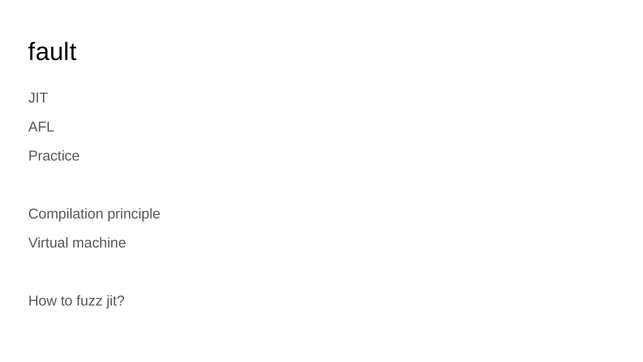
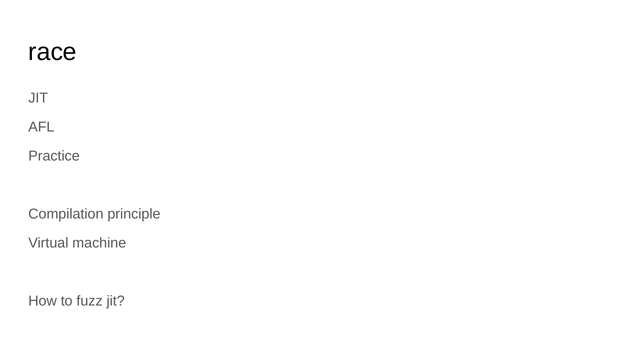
fault: fault -> race
